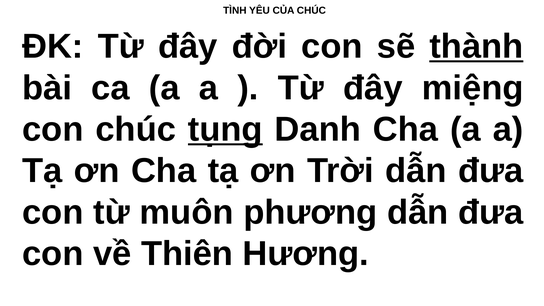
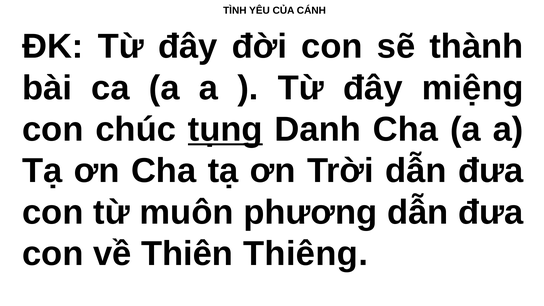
CỦA CHÚC: CHÚC -> CÁNH
thành underline: present -> none
Hương: Hương -> Thiêng
